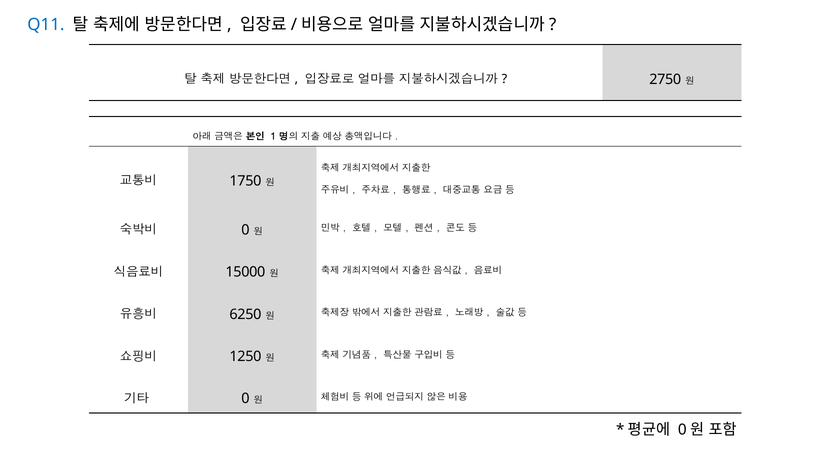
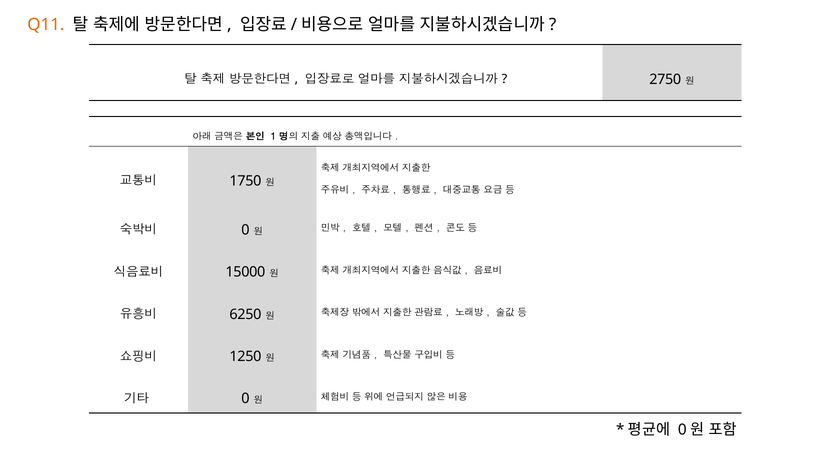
Q11 colour: blue -> orange
